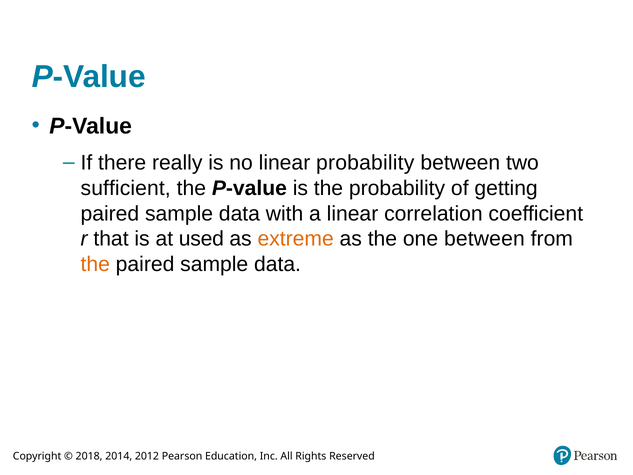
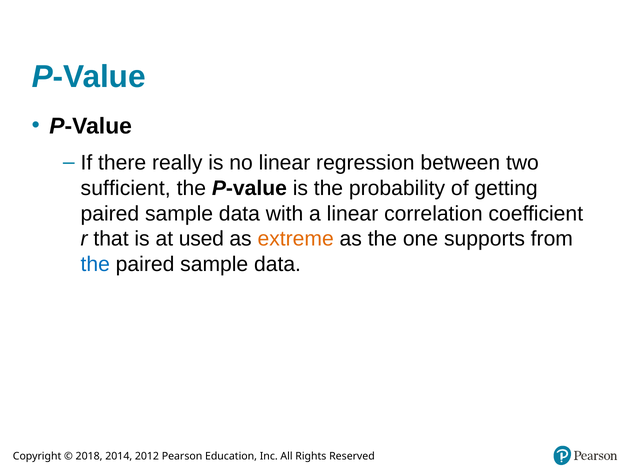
linear probability: probability -> regression
one between: between -> supports
the at (95, 264) colour: orange -> blue
